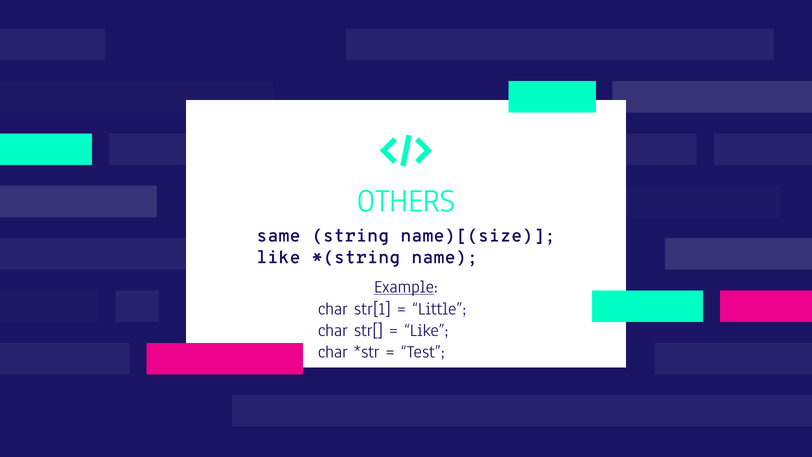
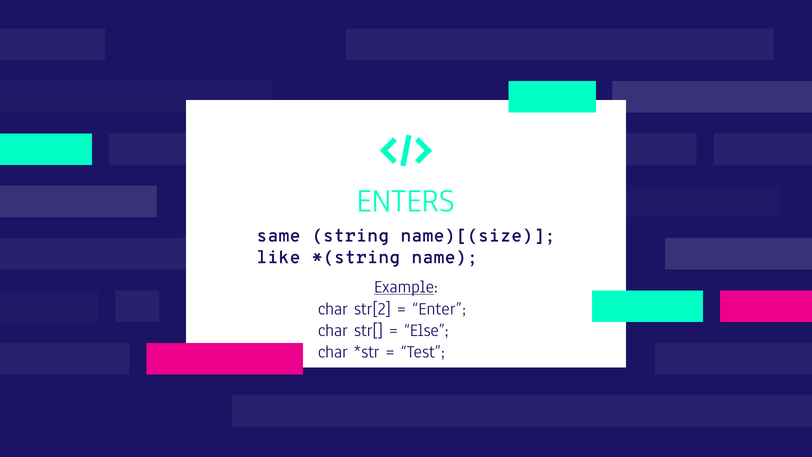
OTHERS: OTHERS -> ENTERS
str[1: str[1 -> str[2
Little: Little -> Enter
Like at (426, 330): Like -> Else
